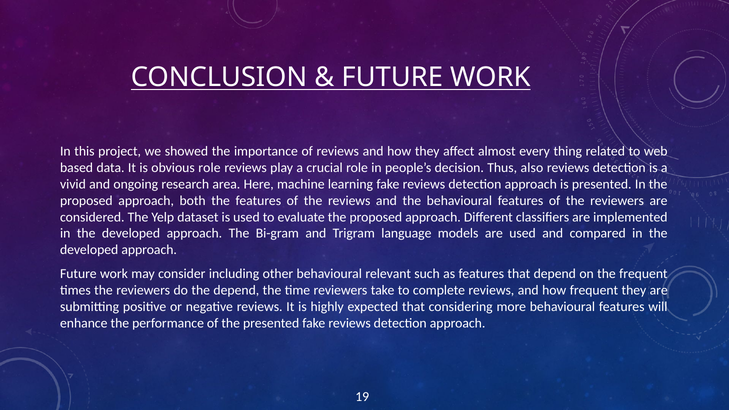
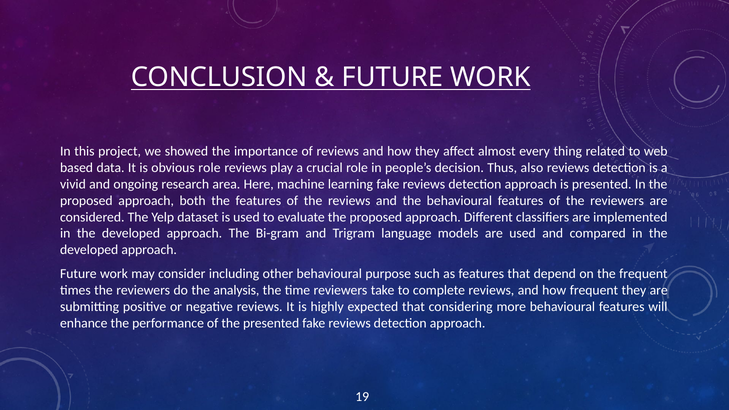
relevant: relevant -> purpose
the depend: depend -> analysis
